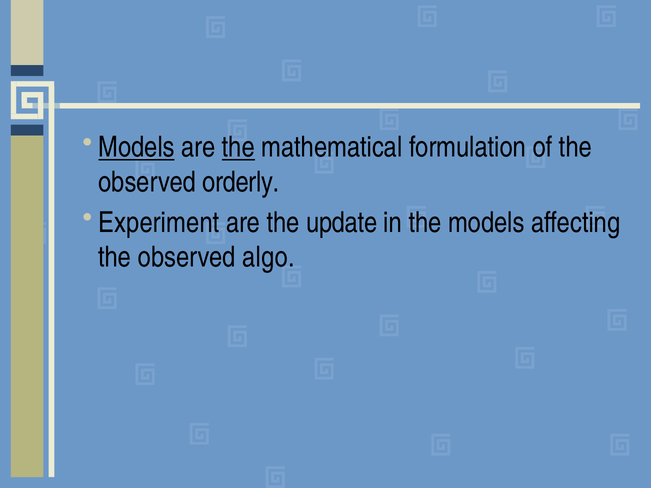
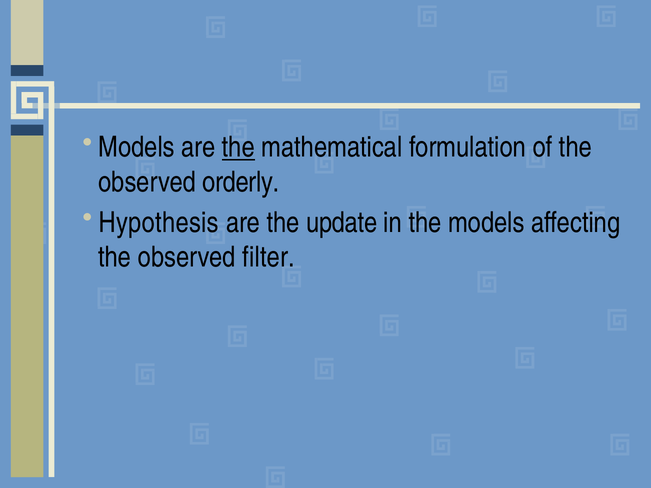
Models at (136, 147) underline: present -> none
Experiment: Experiment -> Hypothesis
algo: algo -> filter
